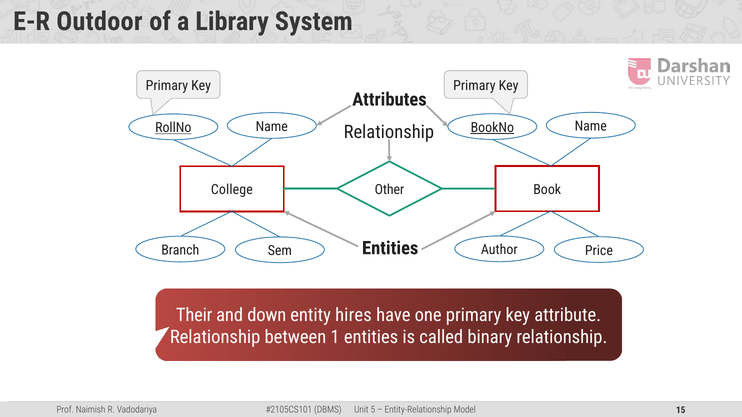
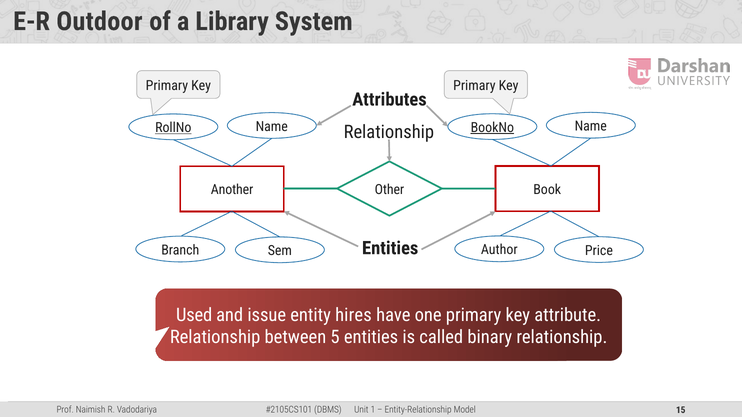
College: College -> Another
Their: Their -> Used
down: down -> issue
1: 1 -> 5
5: 5 -> 1
